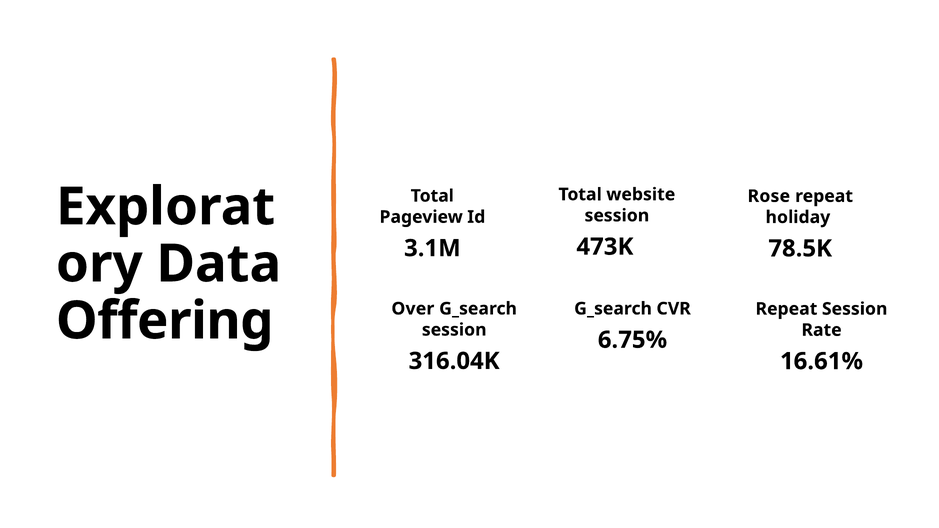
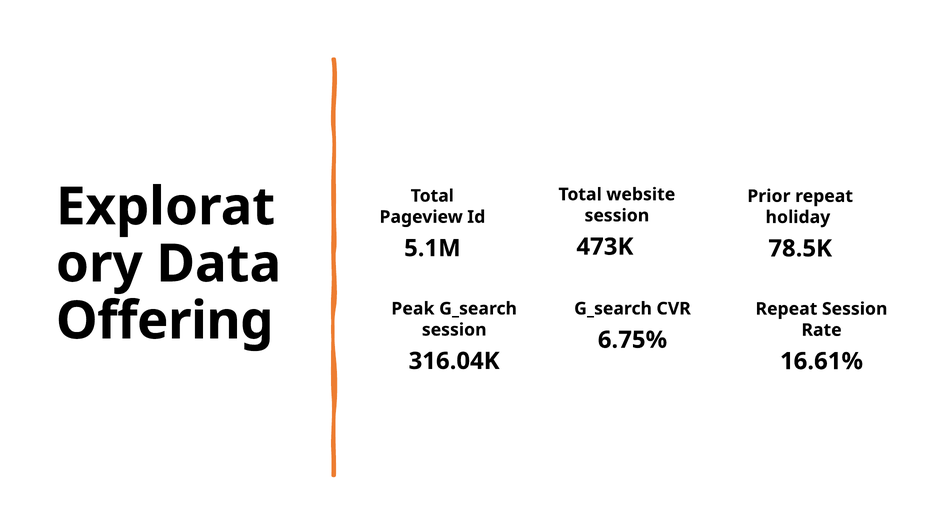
Rose: Rose -> Prior
3.1M: 3.1M -> 5.1M
Over: Over -> Peak
